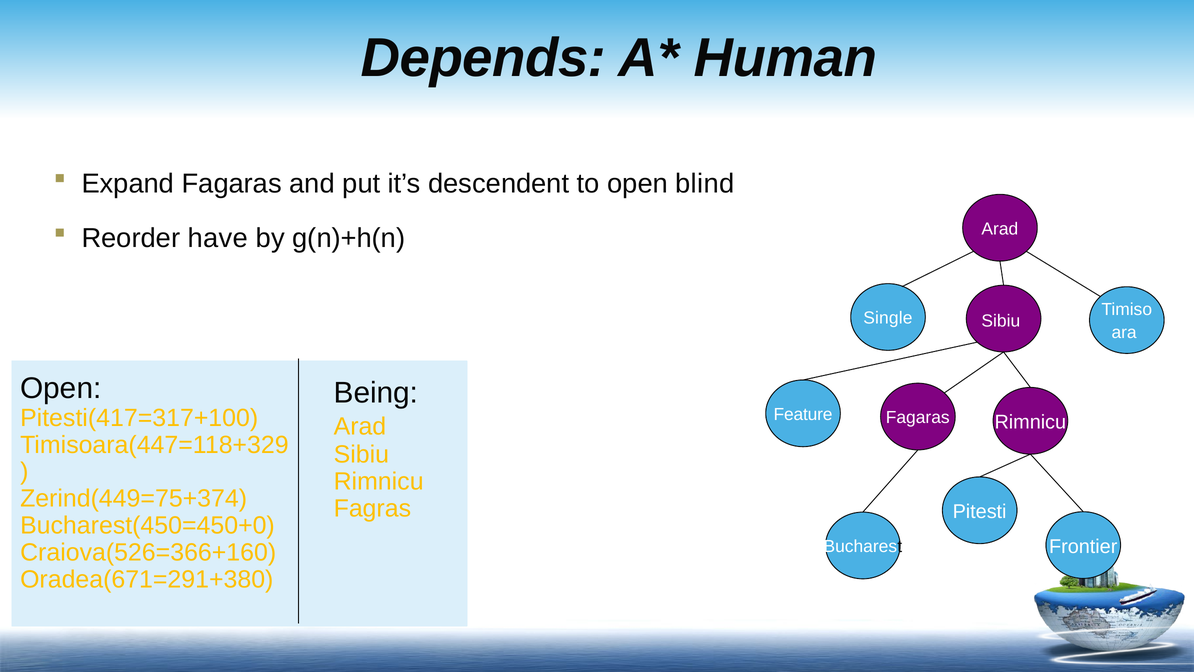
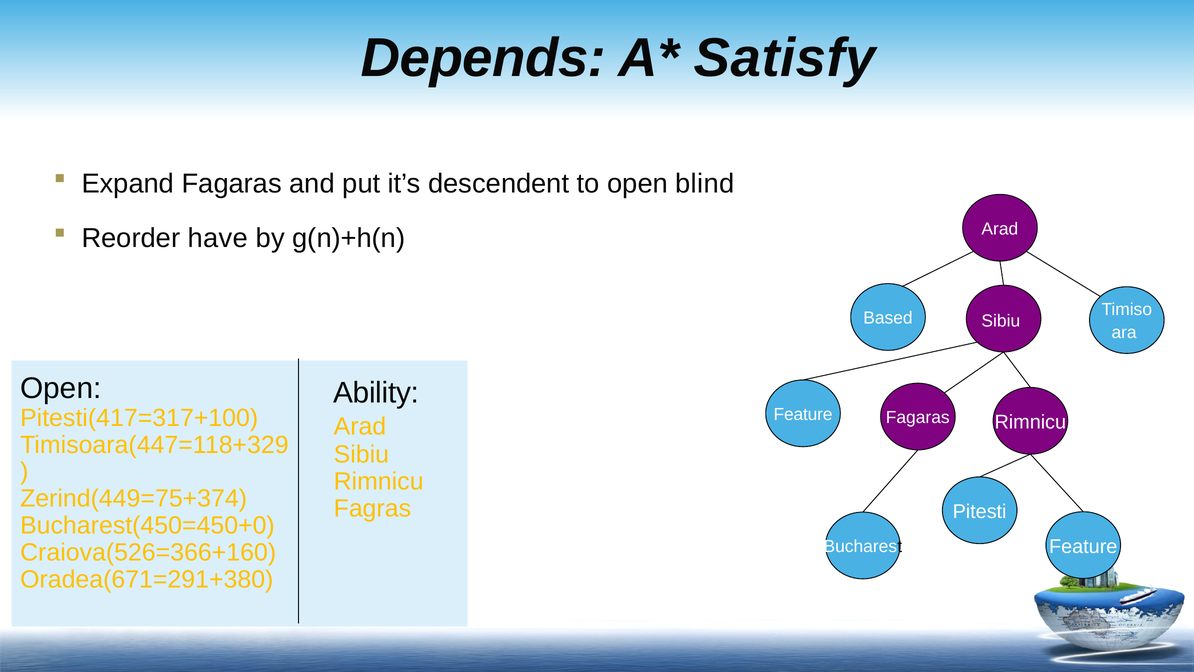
Human: Human -> Satisfy
Single: Single -> Based
Being: Being -> Ability
Frontier at (1083, 546): Frontier -> Feature
